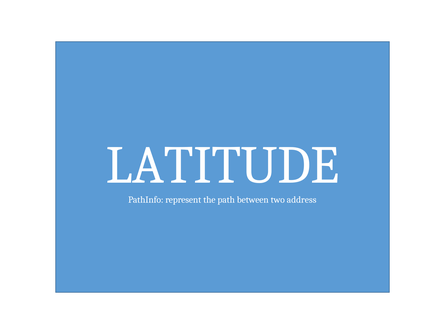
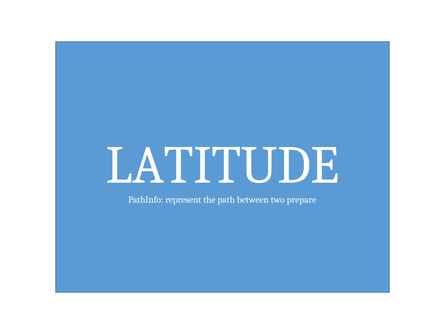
address: address -> prepare
